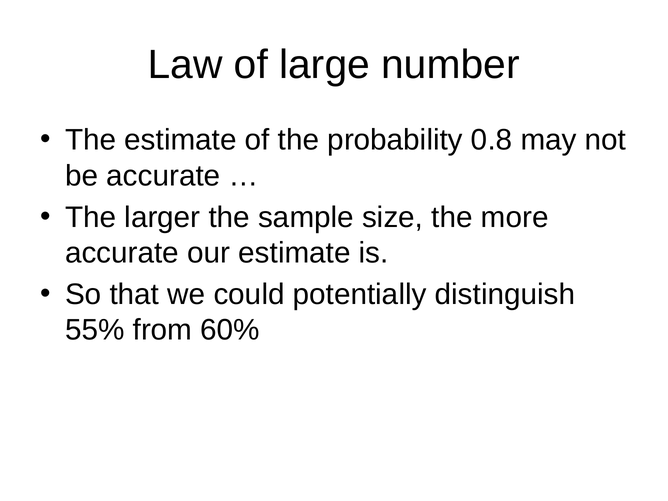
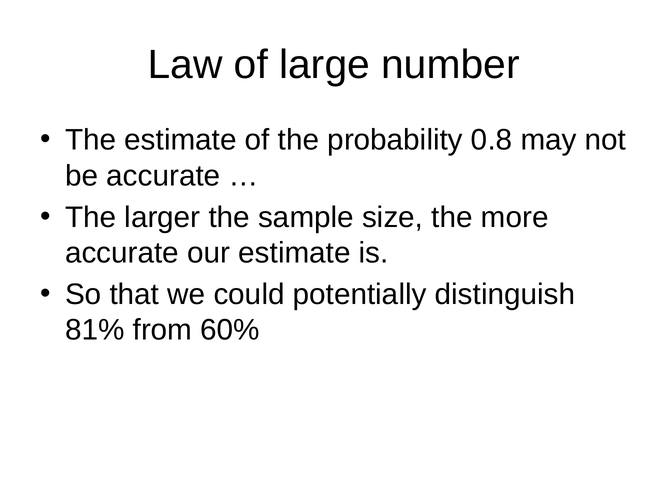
55%: 55% -> 81%
